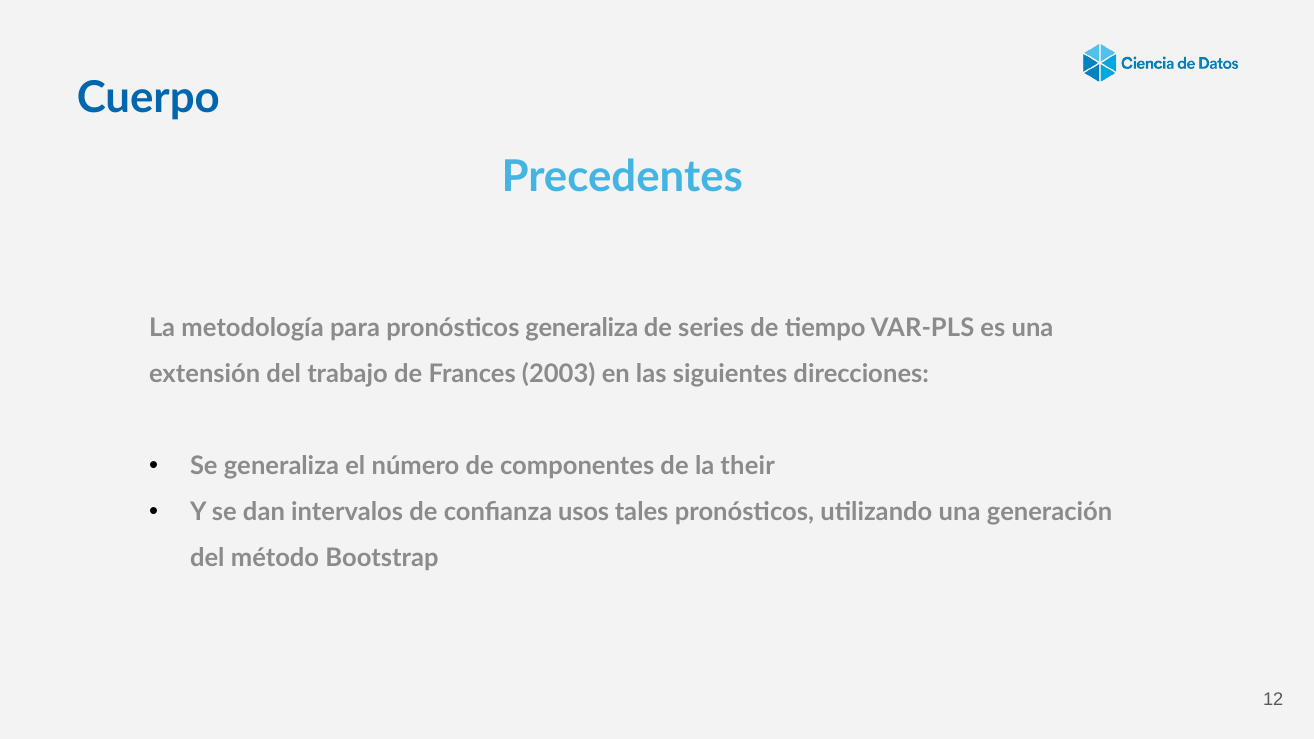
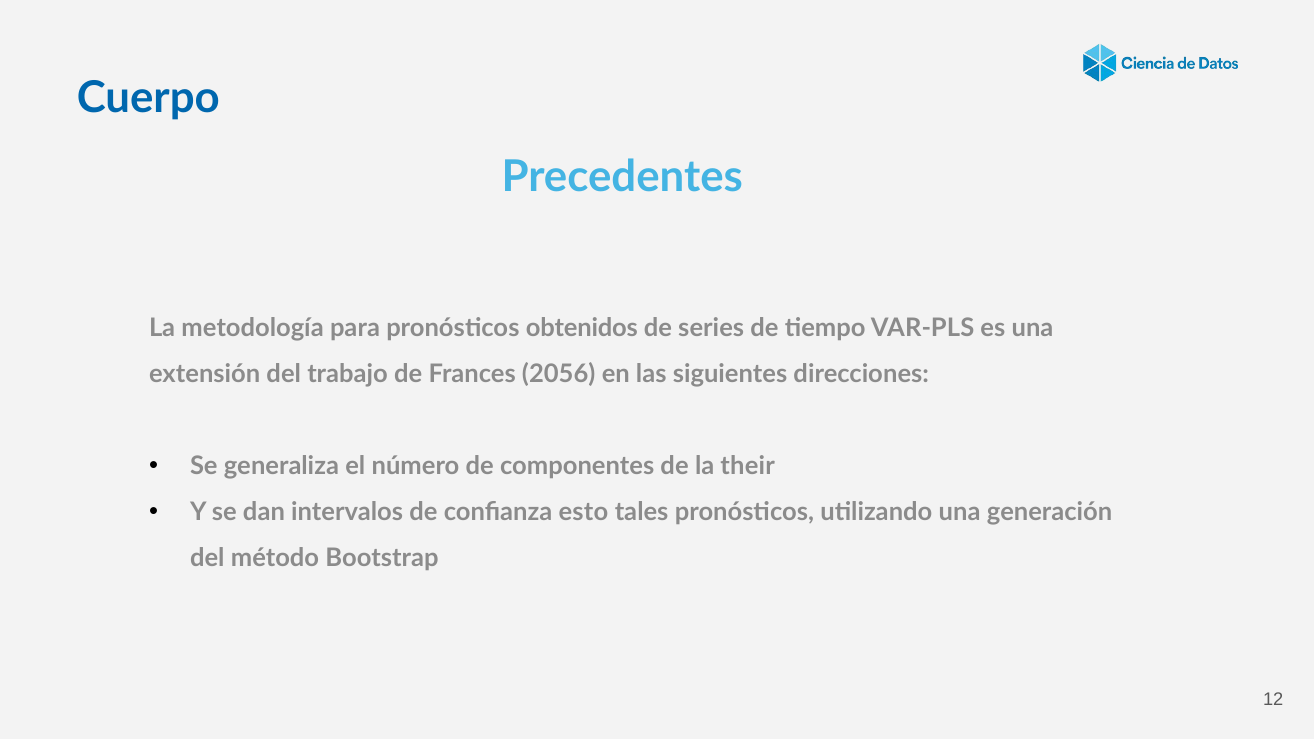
pronósticos generaliza: generaliza -> obtenidos
2003: 2003 -> 2056
usos: usos -> esto
